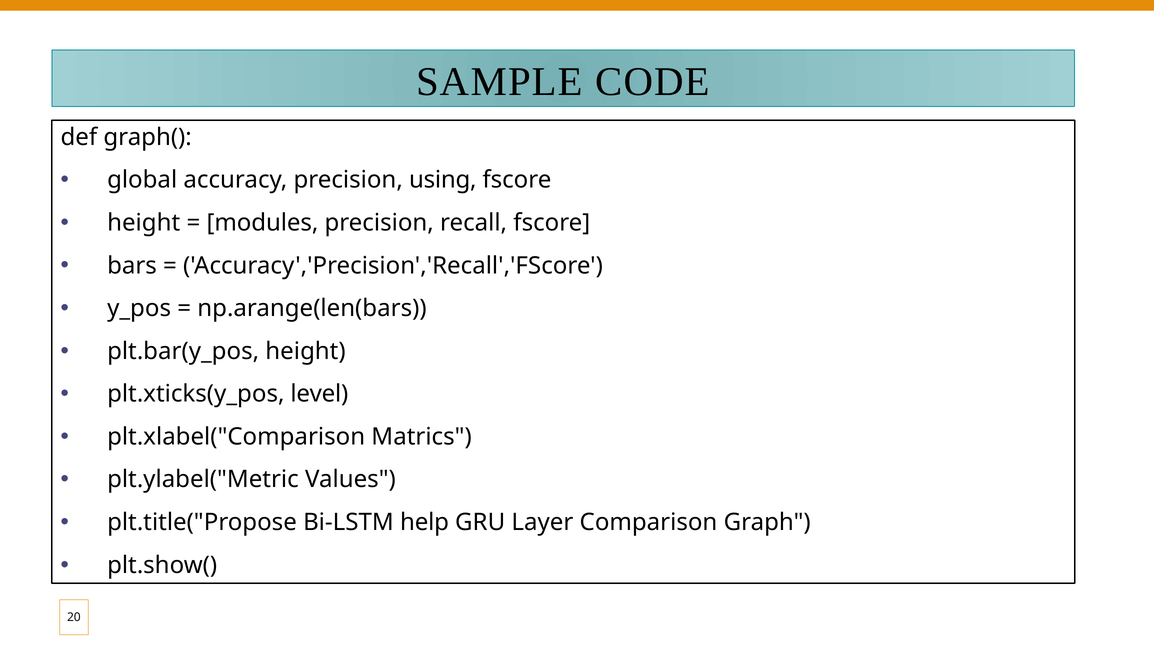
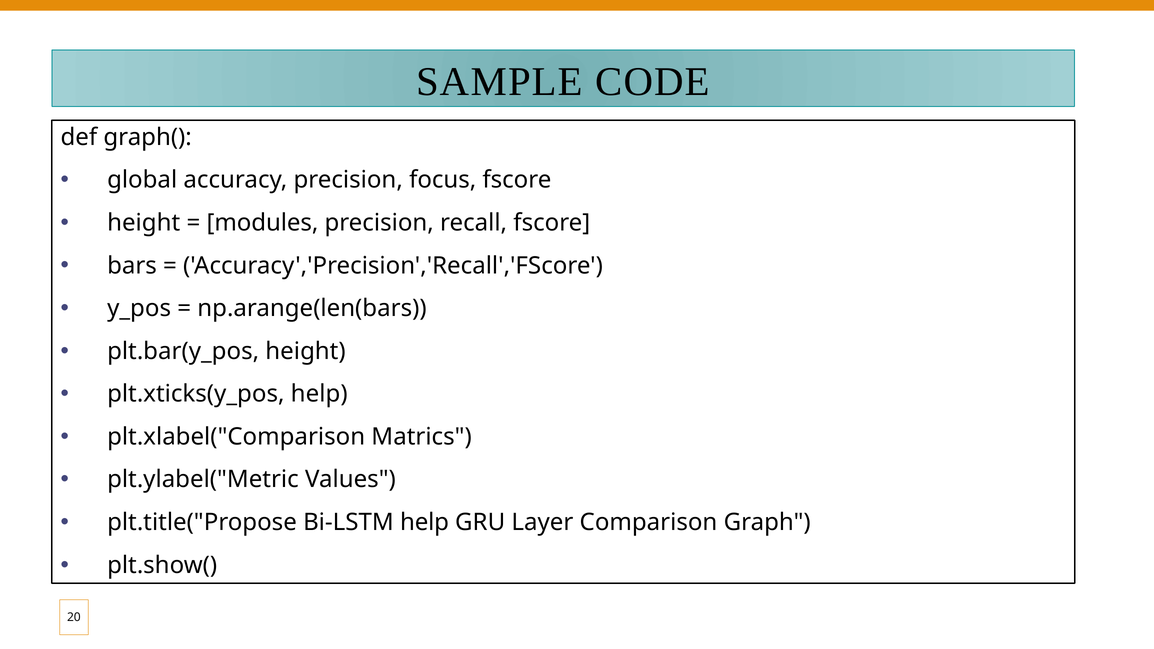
using: using -> focus
plt.xticks(y_pos level: level -> help
